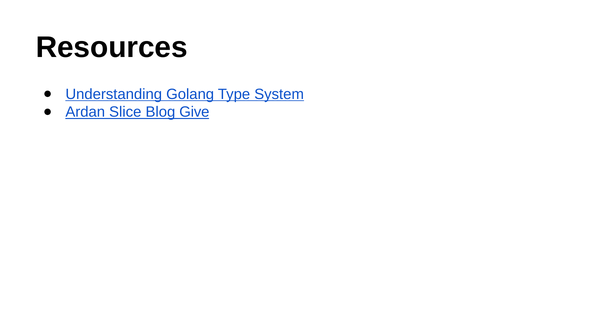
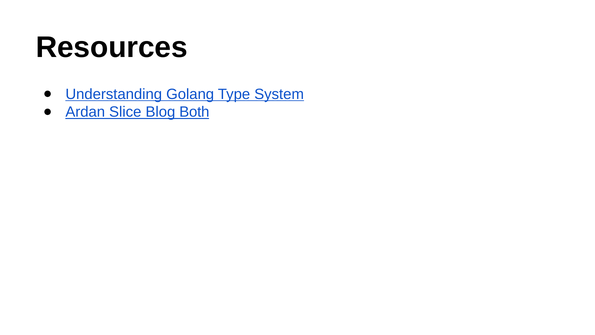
Give: Give -> Both
